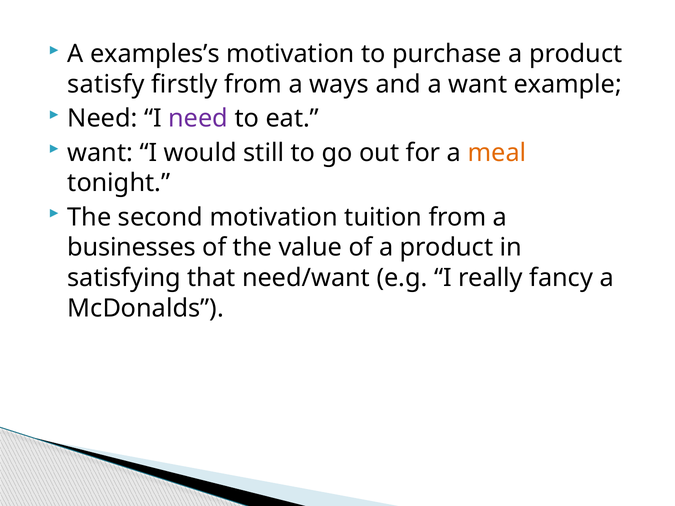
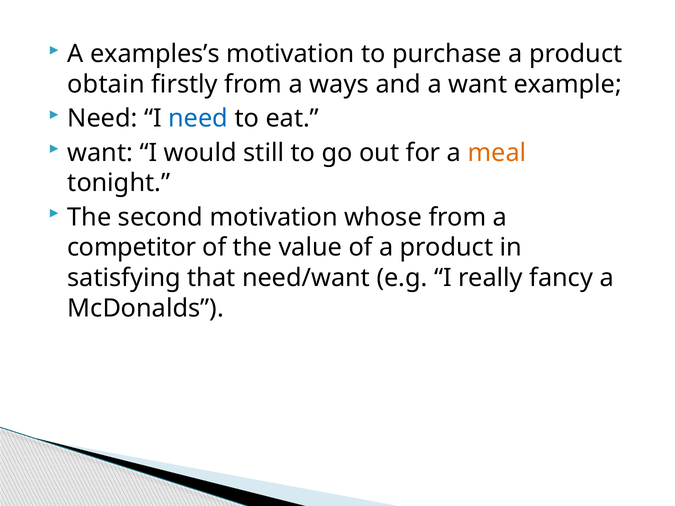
satisfy: satisfy -> obtain
need at (198, 119) colour: purple -> blue
tuition: tuition -> whose
businesses: businesses -> competitor
